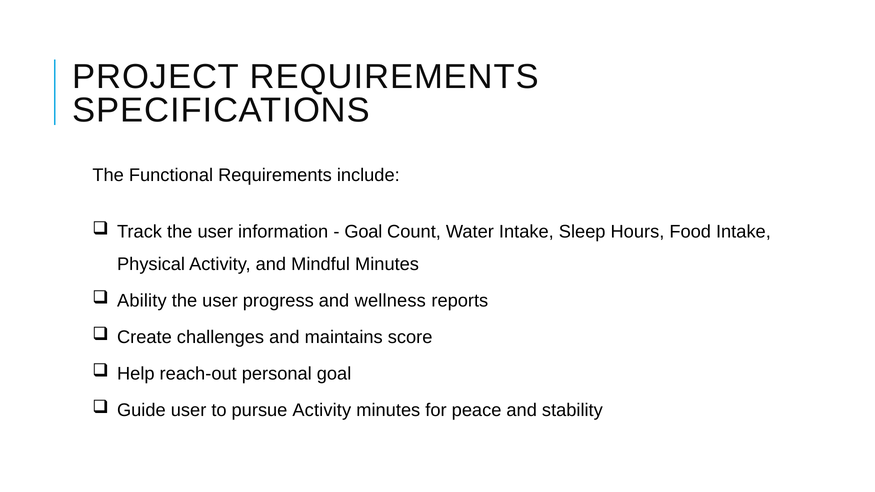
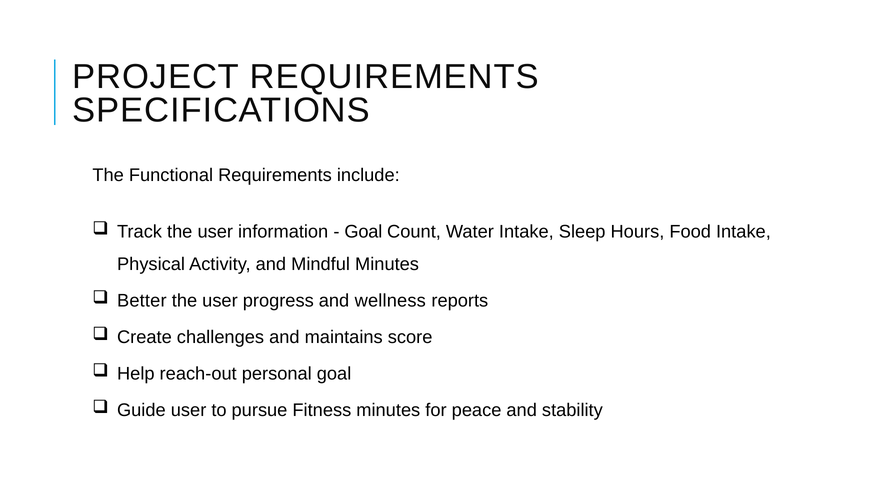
Ability: Ability -> Better
pursue Activity: Activity -> Fitness
